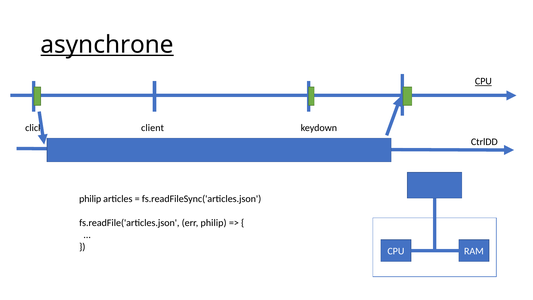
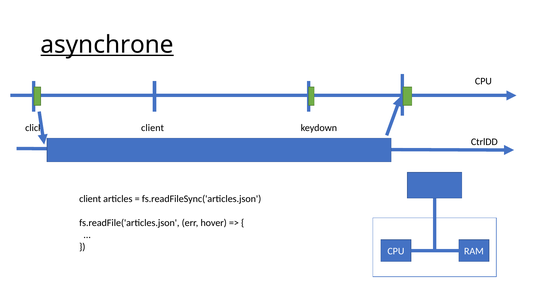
CPU at (483, 81) underline: present -> none
philip at (90, 199): philip -> client
err philip: philip -> hover
